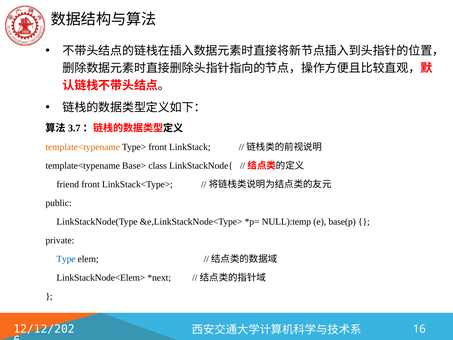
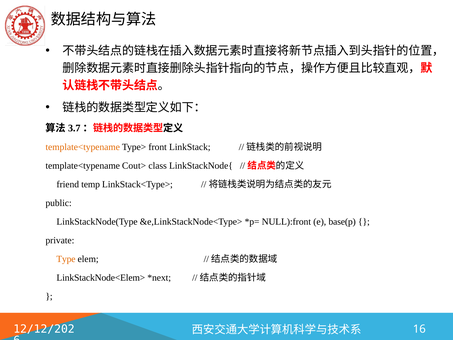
Base>: Base> -> Cout>
friend front: front -> temp
NULL):temp: NULL):temp -> NULL):front
Type colour: blue -> orange
